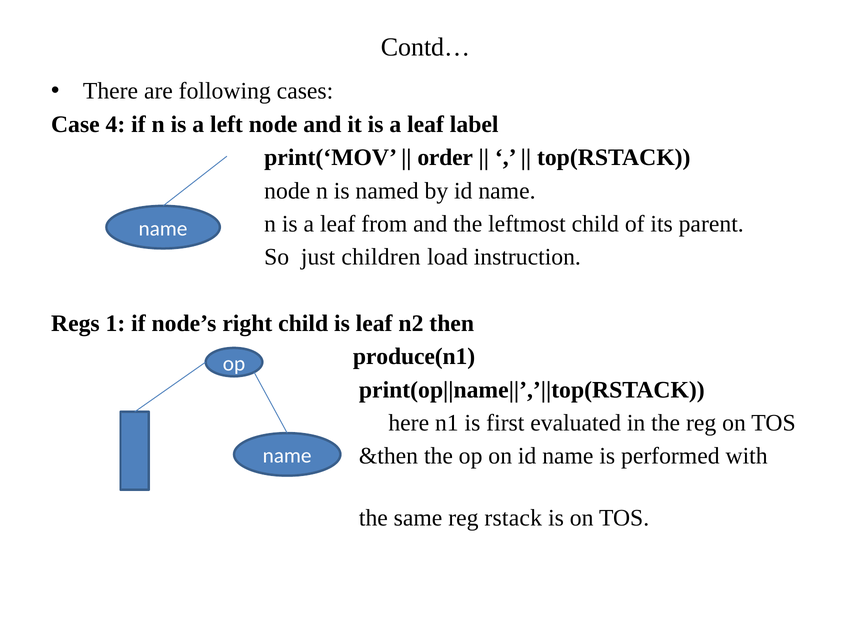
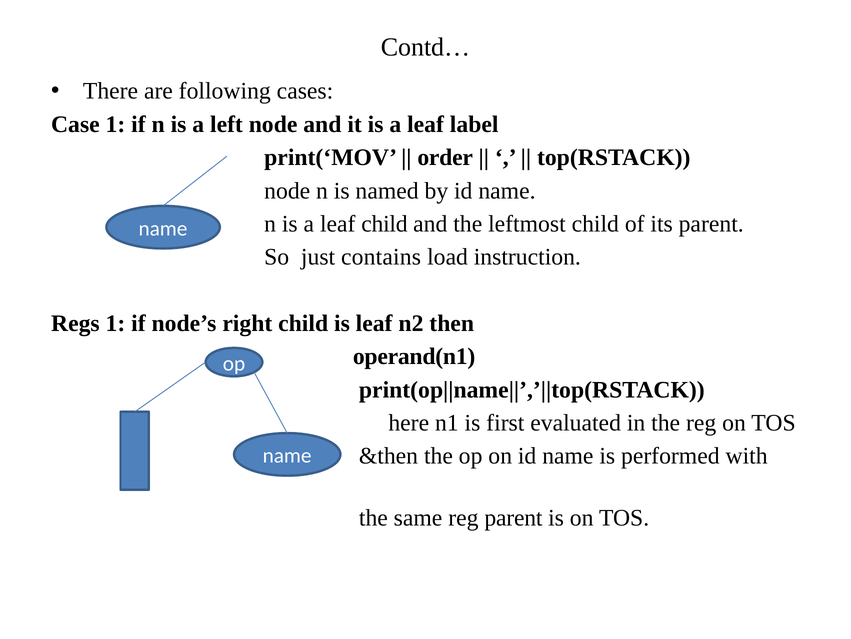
Case 4: 4 -> 1
leaf from: from -> child
children: children -> contains
produce(n1: produce(n1 -> operand(n1
reg rstack: rstack -> parent
